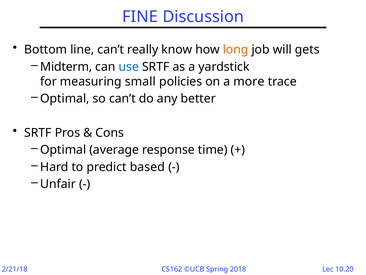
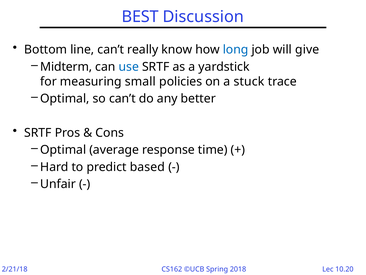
FINE: FINE -> BEST
long colour: orange -> blue
gets: gets -> give
more: more -> stuck
